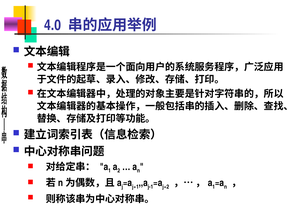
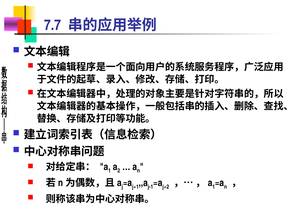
4.0: 4.0 -> 7.7
